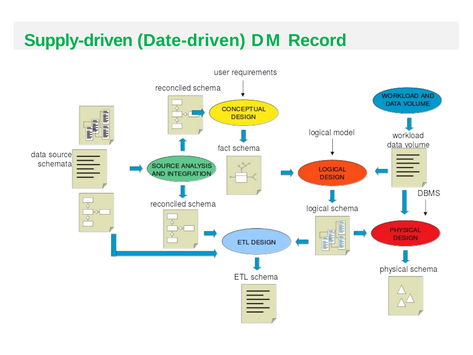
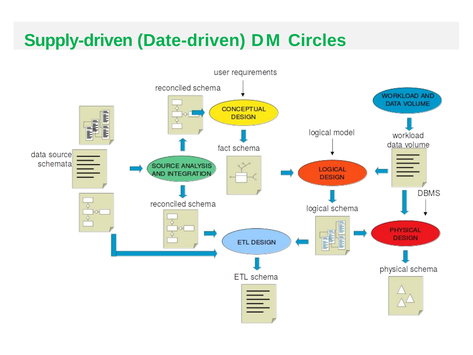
Record: Record -> Circles
